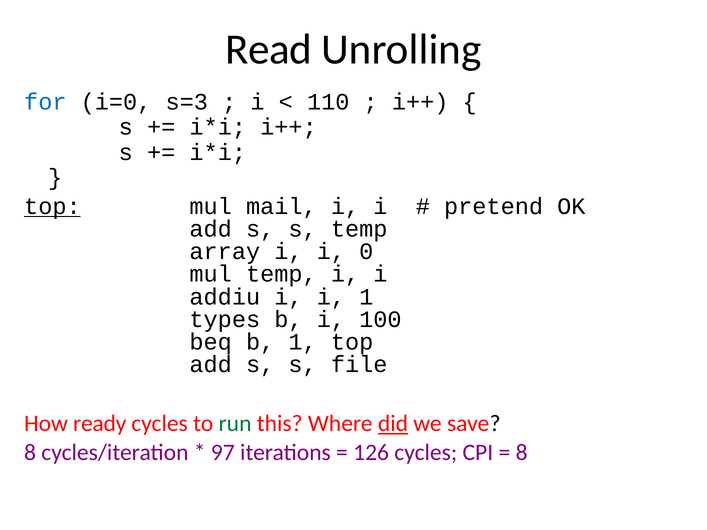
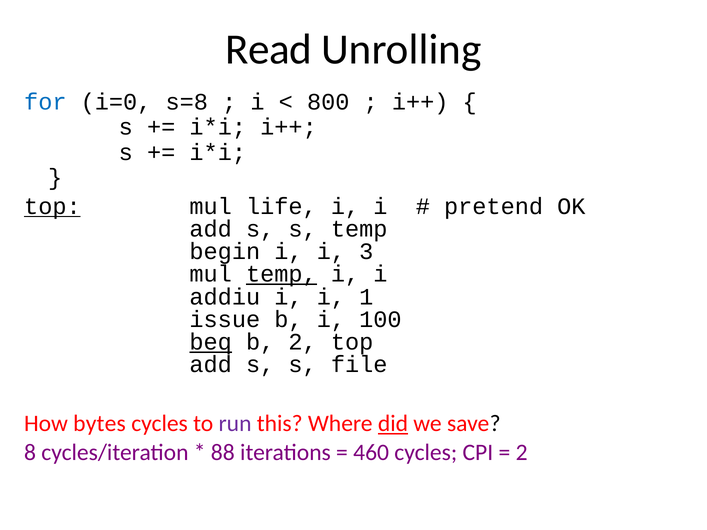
s=3: s=3 -> s=8
110: 110 -> 800
mail: mail -> life
array: array -> begin
0: 0 -> 3
temp at (281, 274) underline: none -> present
types: types -> issue
beq underline: none -> present
b 1: 1 -> 2
ready: ready -> bytes
run colour: green -> purple
97: 97 -> 88
126: 126 -> 460
8 at (522, 453): 8 -> 2
